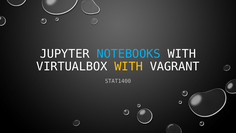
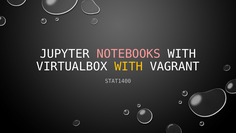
NOTEBOOKS colour: light blue -> pink
